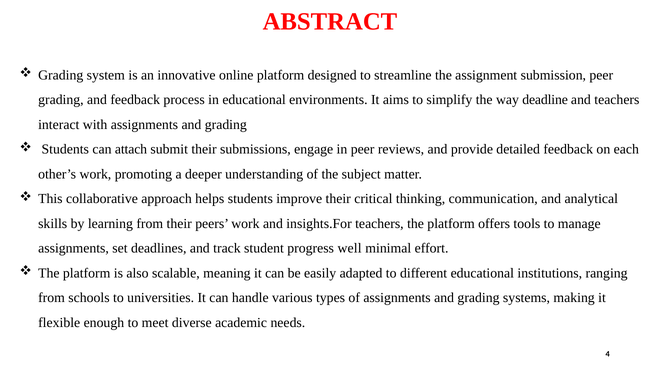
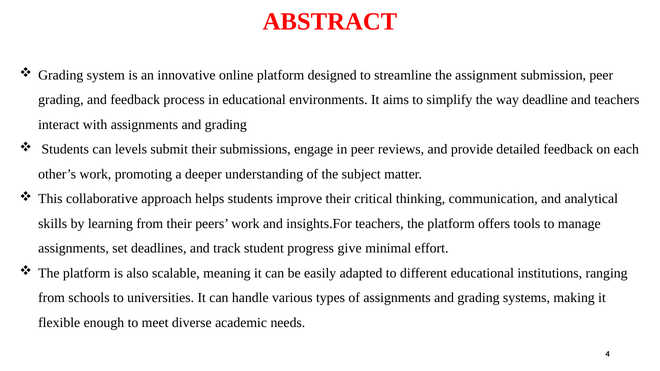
attach: attach -> levels
well: well -> give
